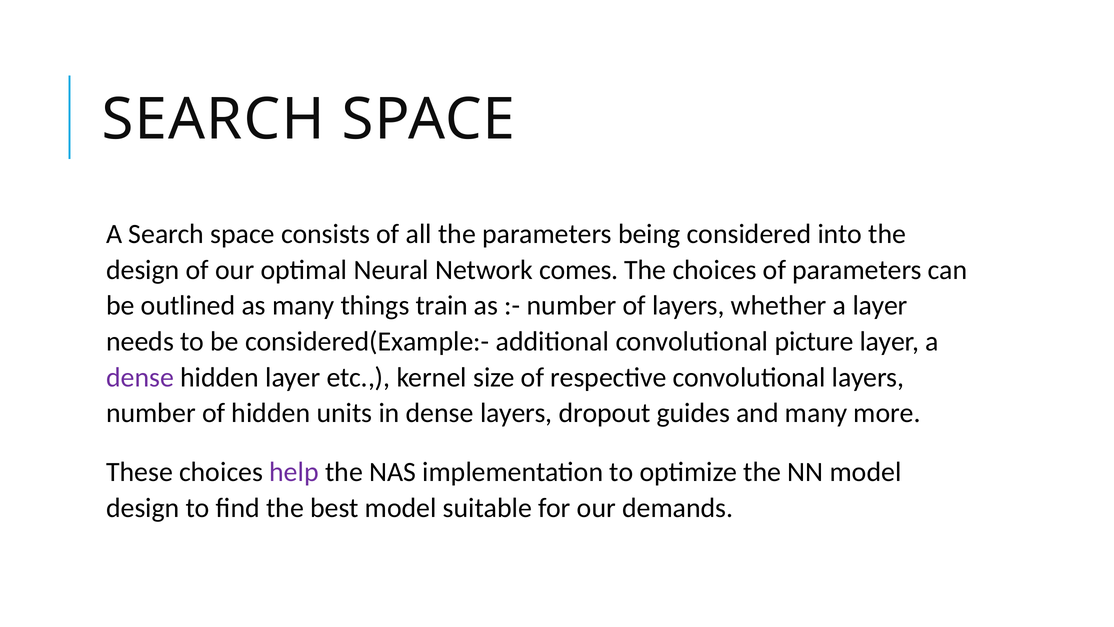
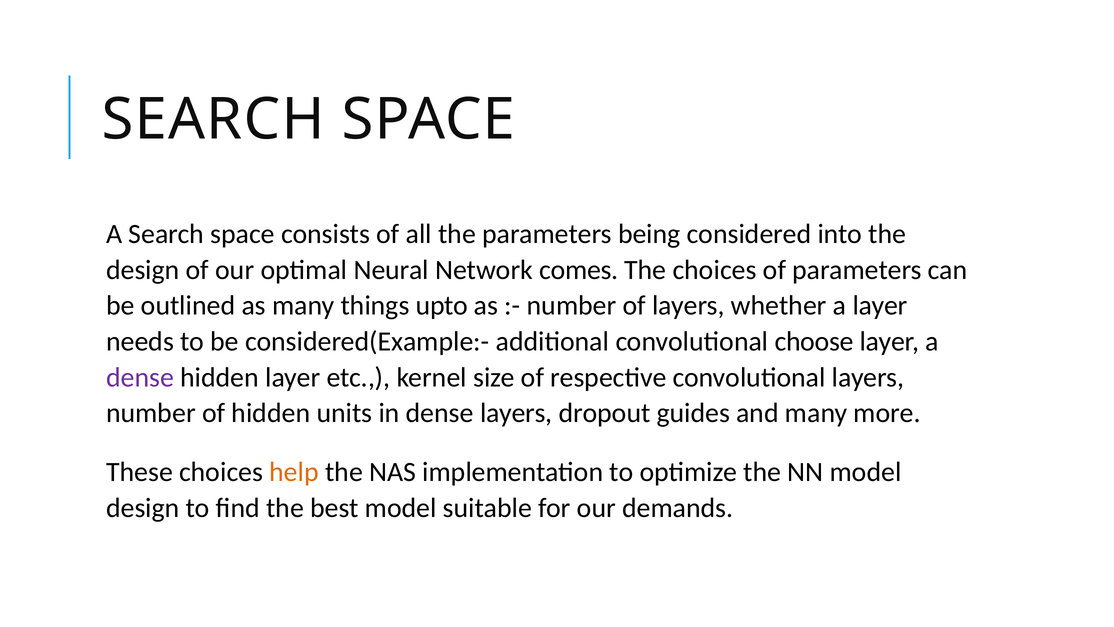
train: train -> upto
picture: picture -> choose
help colour: purple -> orange
